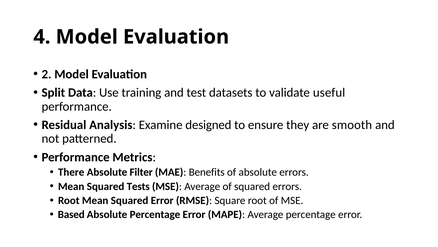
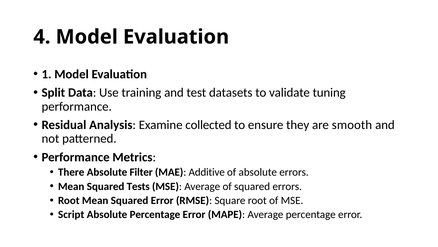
2: 2 -> 1
useful: useful -> tuning
designed: designed -> collected
Benefits: Benefits -> Additive
Based: Based -> Script
